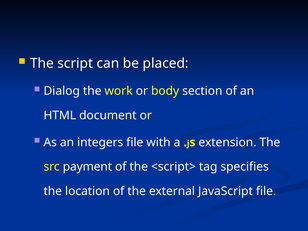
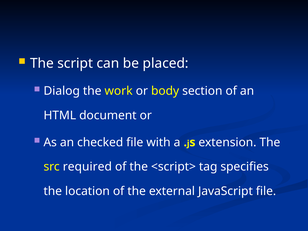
integers: integers -> checked
payment: payment -> required
